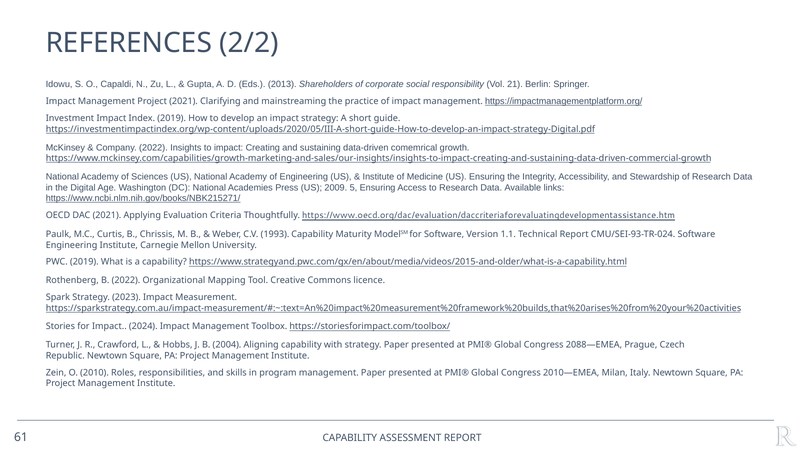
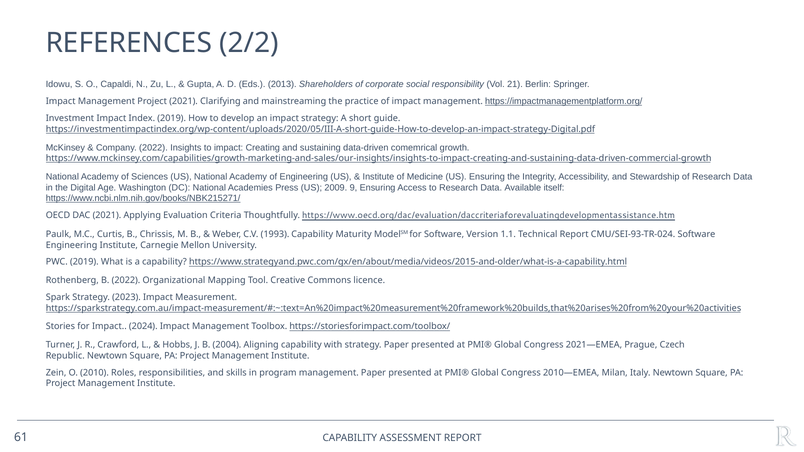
5: 5 -> 9
links: links -> itself
2088—EMEA: 2088—EMEA -> 2021—EMEA
